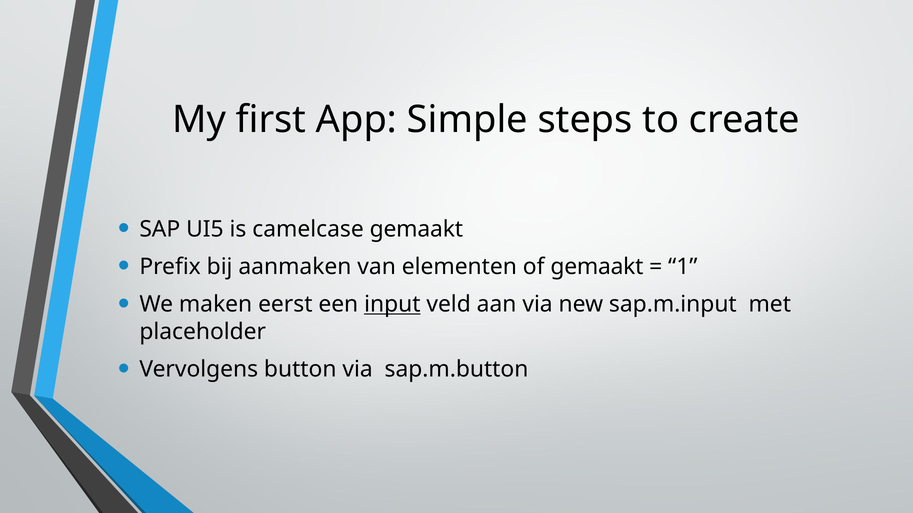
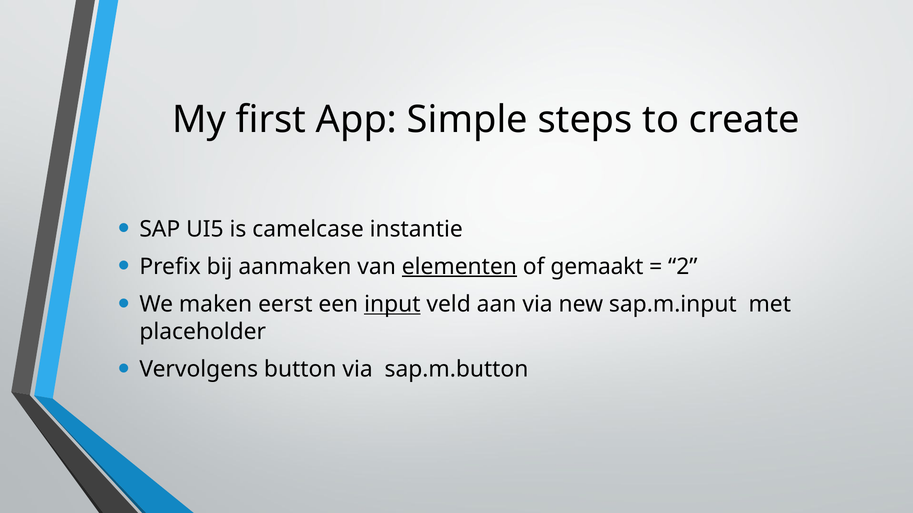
camelcase gemaakt: gemaakt -> instantie
elementen underline: none -> present
1: 1 -> 2
